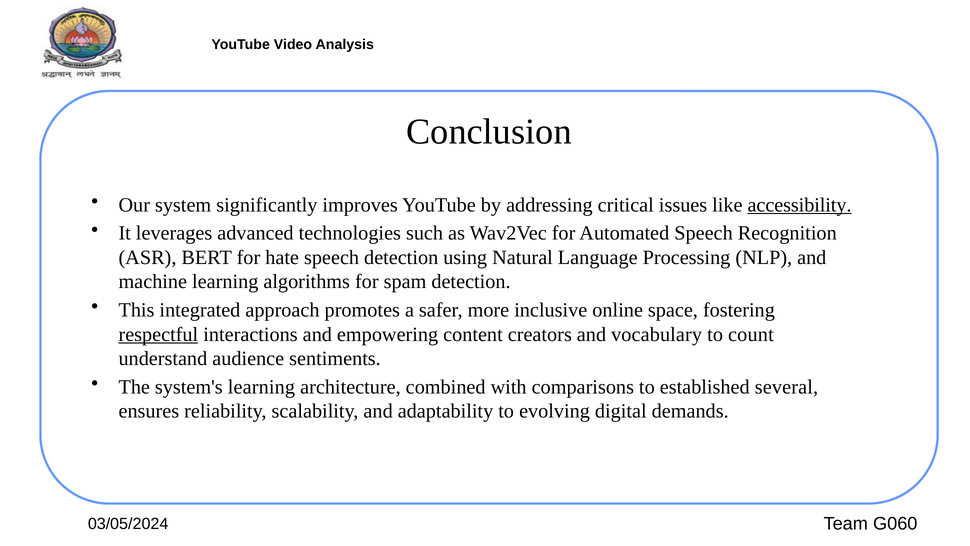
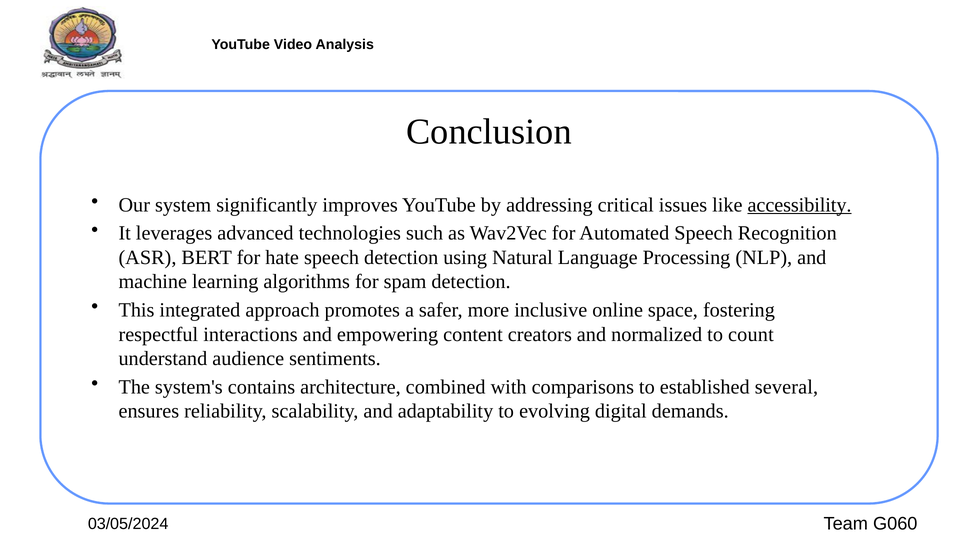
respectful underline: present -> none
vocabulary: vocabulary -> normalized
system's learning: learning -> contains
